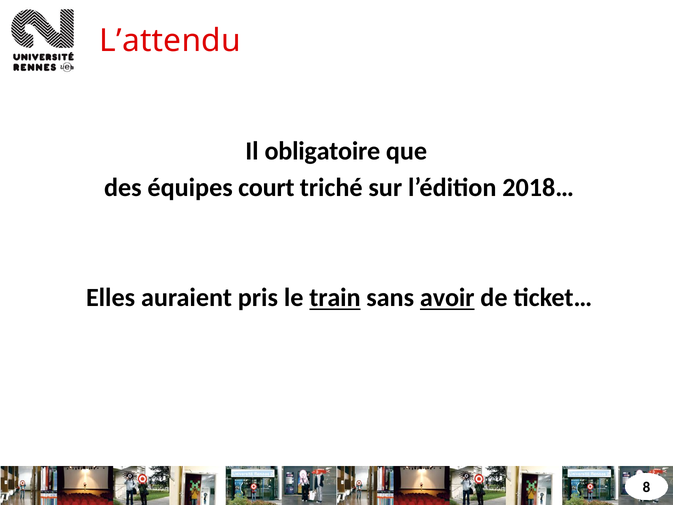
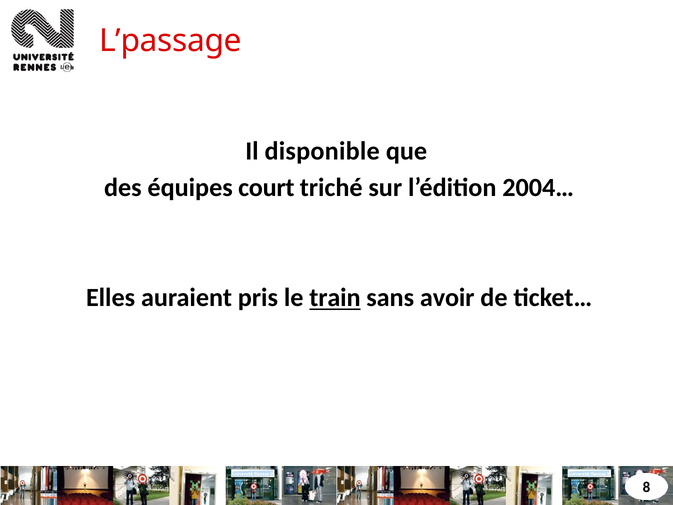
L’attendu: L’attendu -> L’passage
obligatoire: obligatoire -> disponible
2018…: 2018… -> 2004…
avoir underline: present -> none
